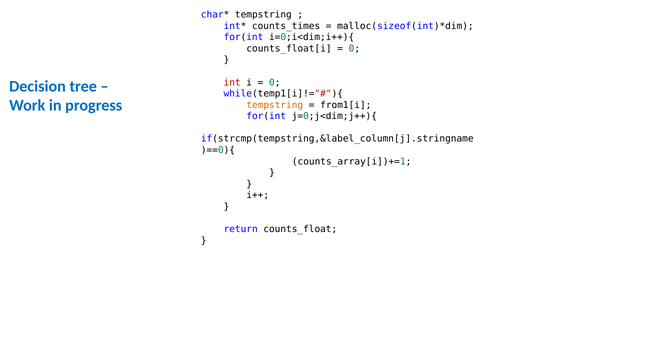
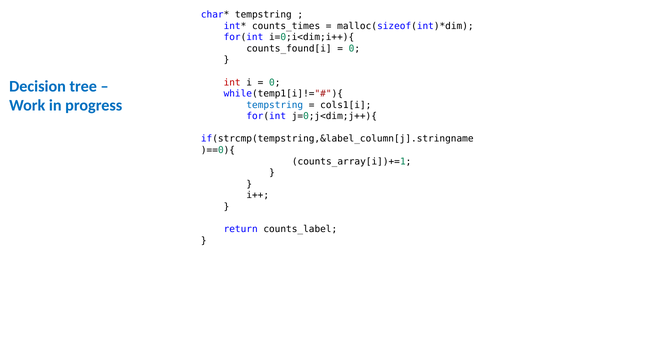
counts_float[i: counts_float[i -> counts_found[i
tempstring at (275, 105) colour: orange -> blue
from1[i: from1[i -> cols1[i
counts_float: counts_float -> counts_label
